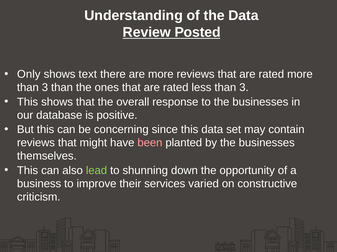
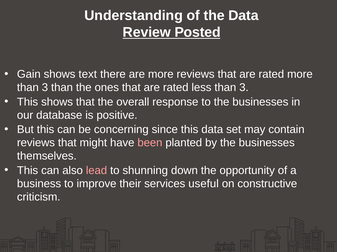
Only: Only -> Gain
lead colour: light green -> pink
varied: varied -> useful
